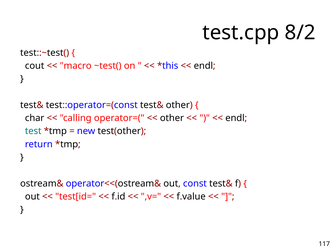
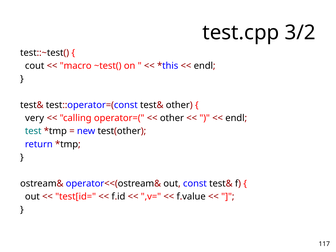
8/2: 8/2 -> 3/2
char: char -> very
